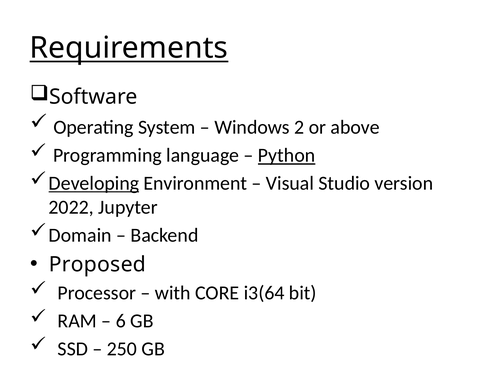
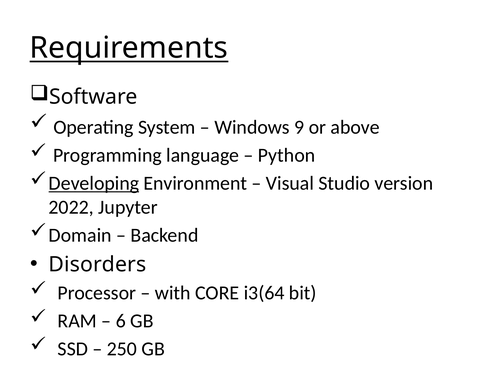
2: 2 -> 9
Python underline: present -> none
Proposed: Proposed -> Disorders
